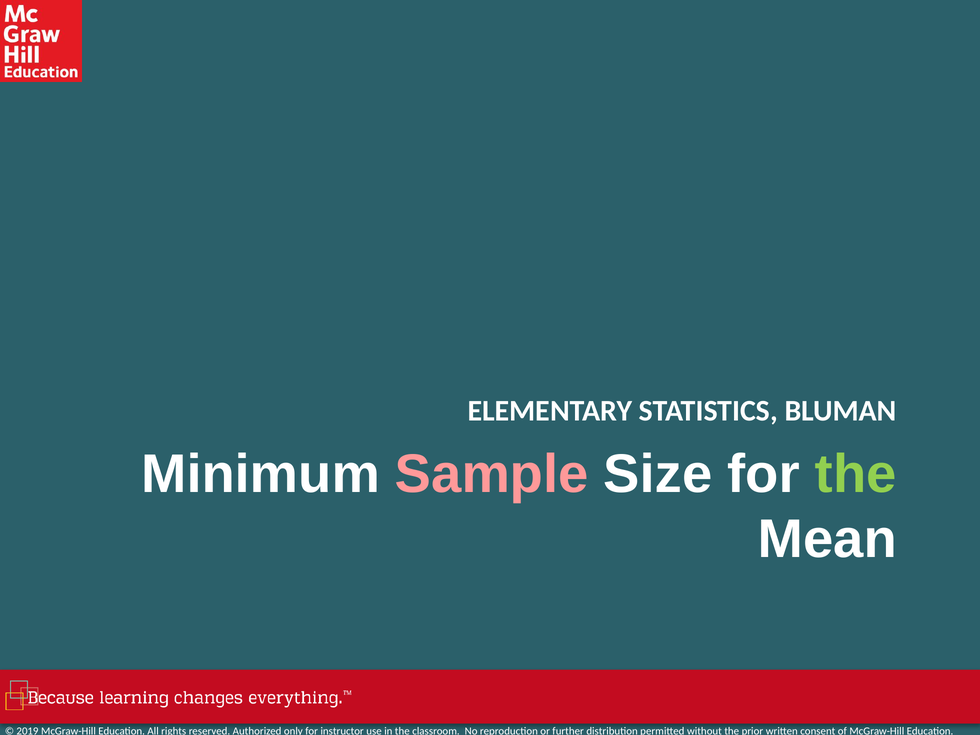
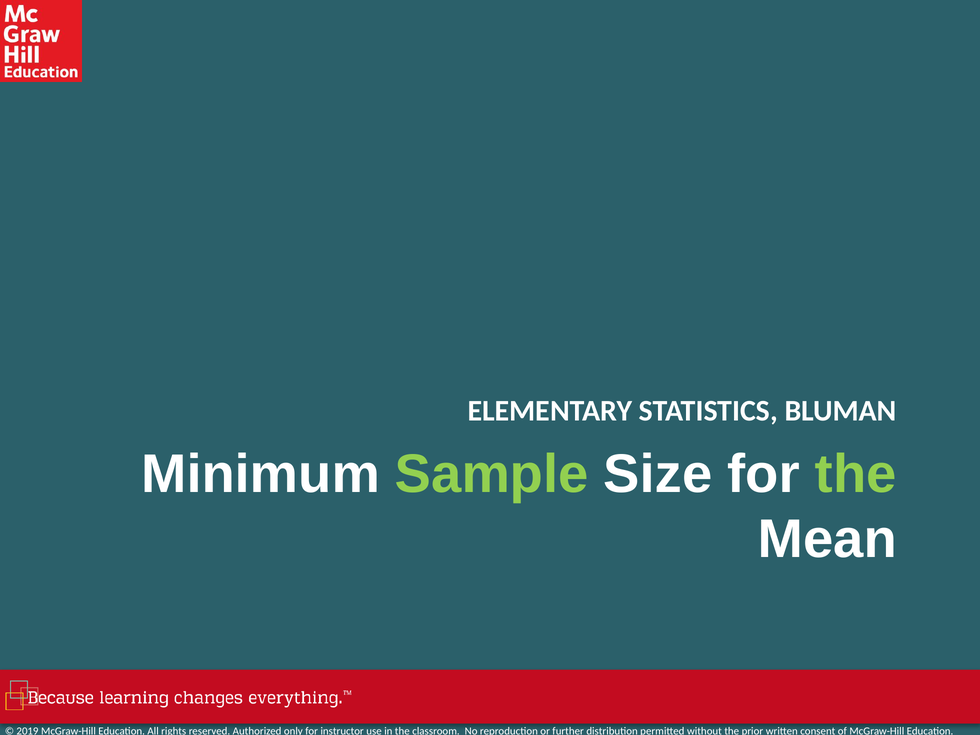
Sample colour: pink -> light green
